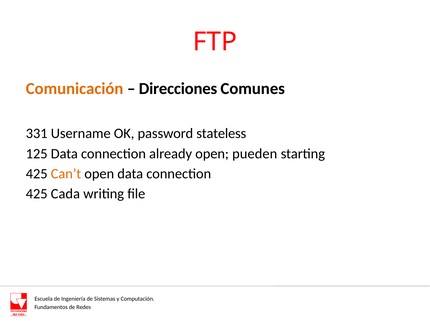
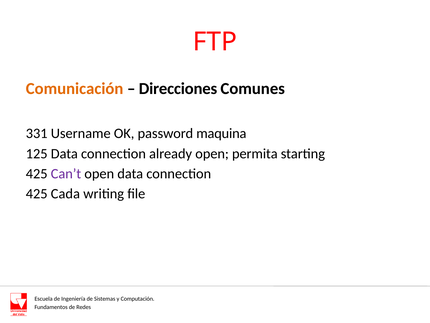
stateless: stateless -> maquina
pueden: pueden -> permita
Can’t colour: orange -> purple
